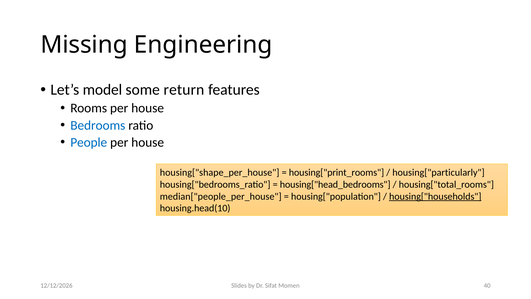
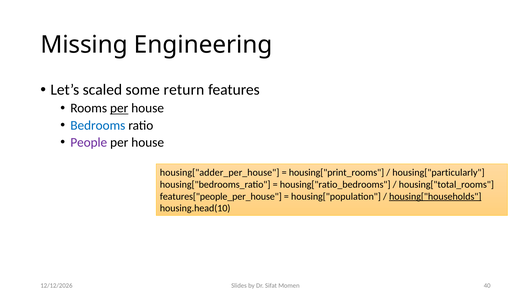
model: model -> scaled
per at (119, 108) underline: none -> present
People colour: blue -> purple
housing["shape_per_house: housing["shape_per_house -> housing["adder_per_house
housing["head_bedrooms: housing["head_bedrooms -> housing["ratio_bedrooms
median["people_per_house: median["people_per_house -> features["people_per_house
